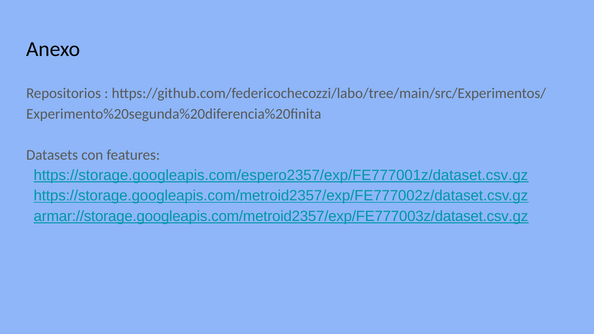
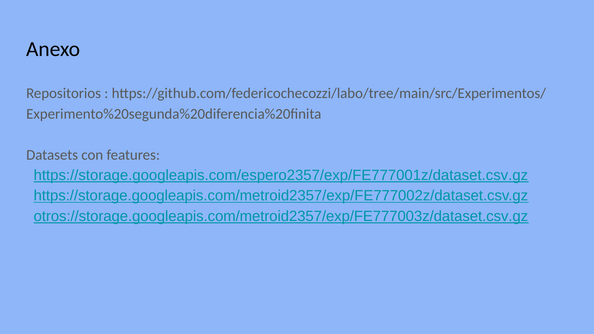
armar://storage.googleapis.com/metroid2357/exp/FE777003z/dataset.csv.gz: armar://storage.googleapis.com/metroid2357/exp/FE777003z/dataset.csv.gz -> otros://storage.googleapis.com/metroid2357/exp/FE777003z/dataset.csv.gz
